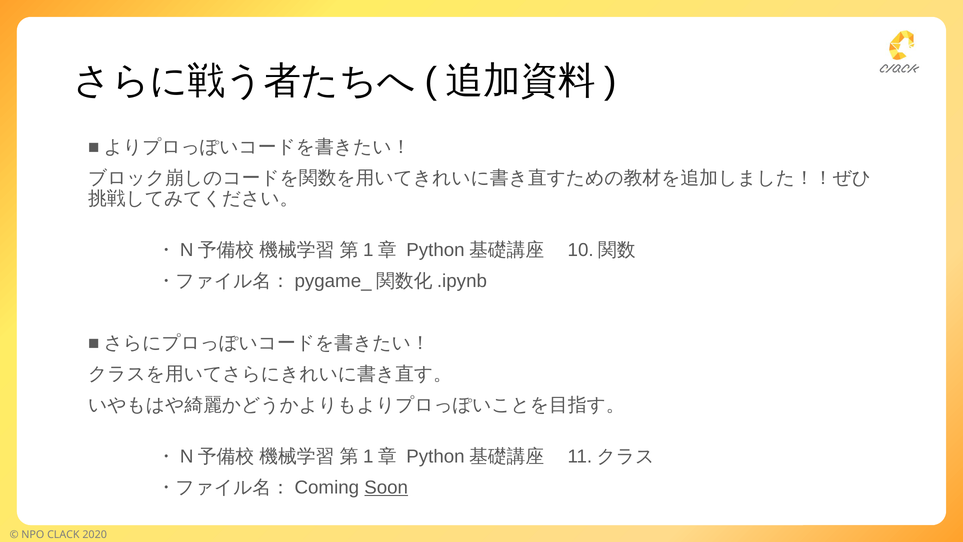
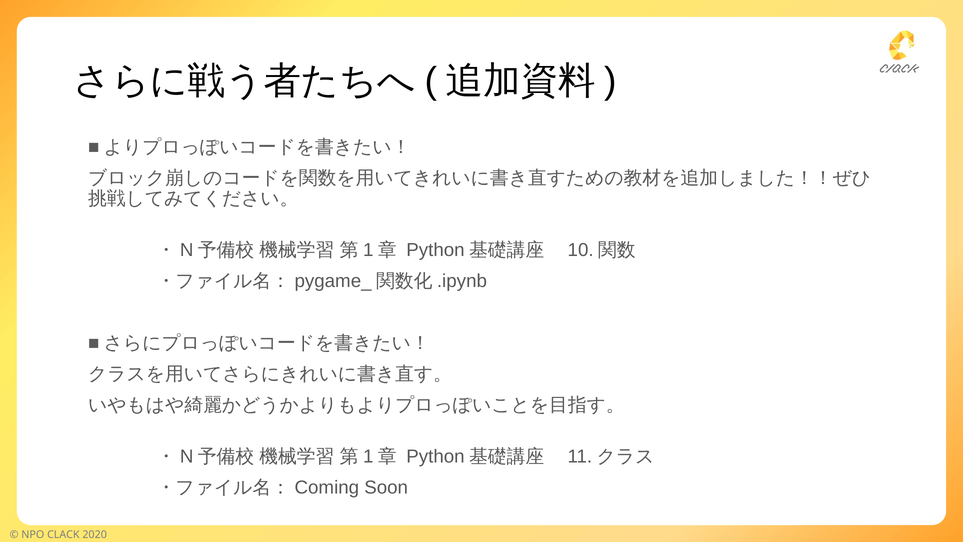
Soon underline: present -> none
